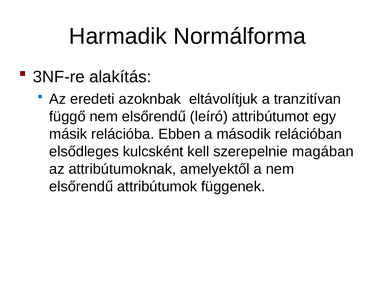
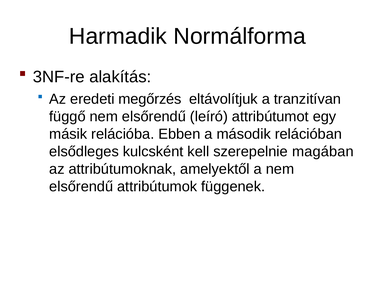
azoknbak: azoknbak -> megőrzés
